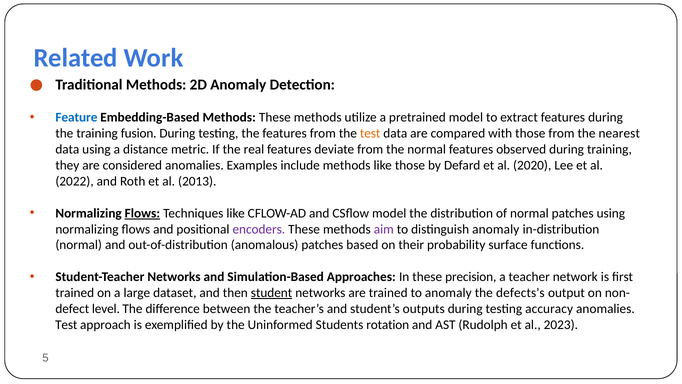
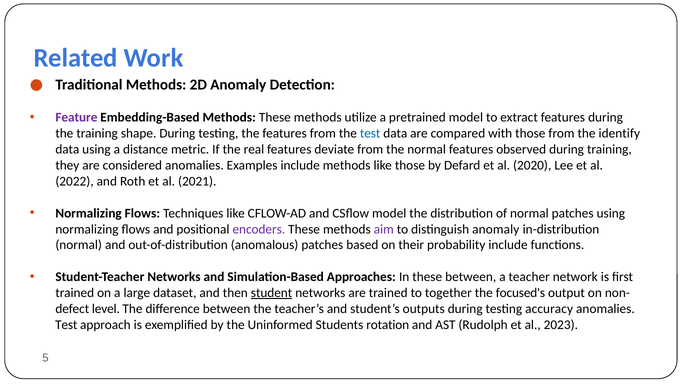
Feature colour: blue -> purple
fusion: fusion -> shape
test at (370, 133) colour: orange -> blue
nearest: nearest -> identify
2013: 2013 -> 2021
Flows at (142, 213) underline: present -> none
probability surface: surface -> include
these precision: precision -> between
to anomaly: anomaly -> together
defects's: defects's -> focused's
